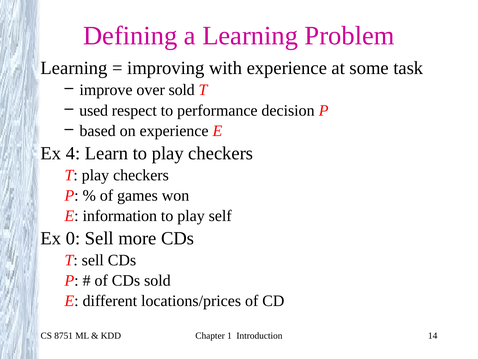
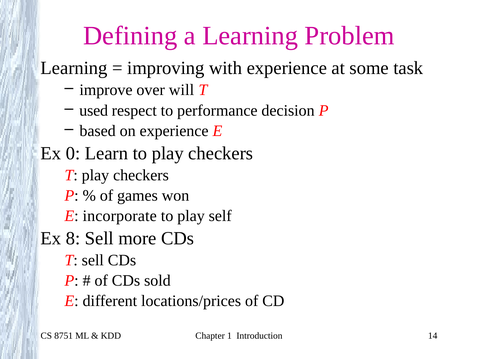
over sold: sold -> will
4: 4 -> 0
information: information -> incorporate
0: 0 -> 8
